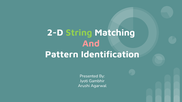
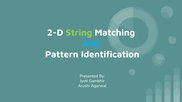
And colour: pink -> light blue
